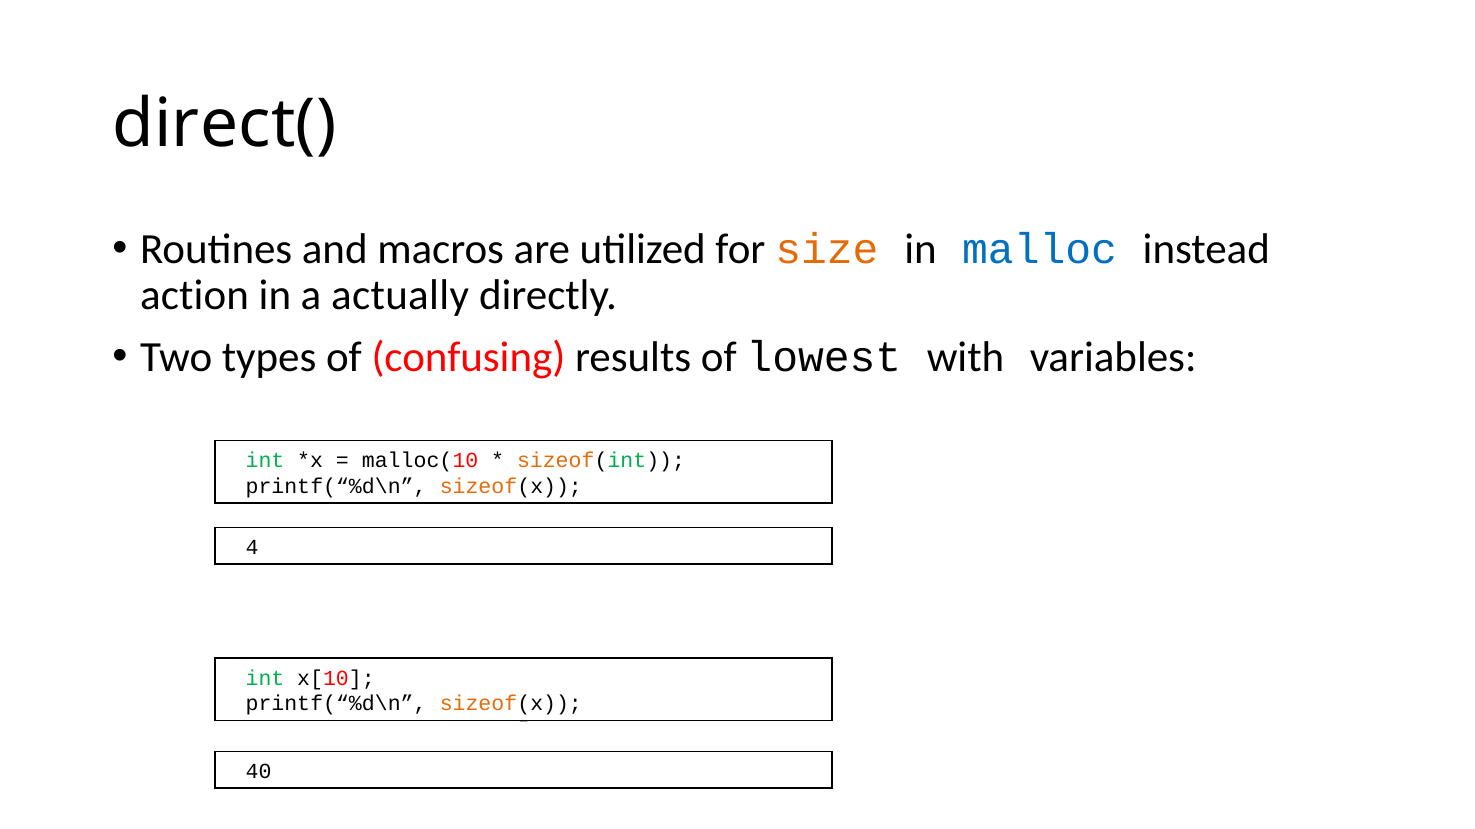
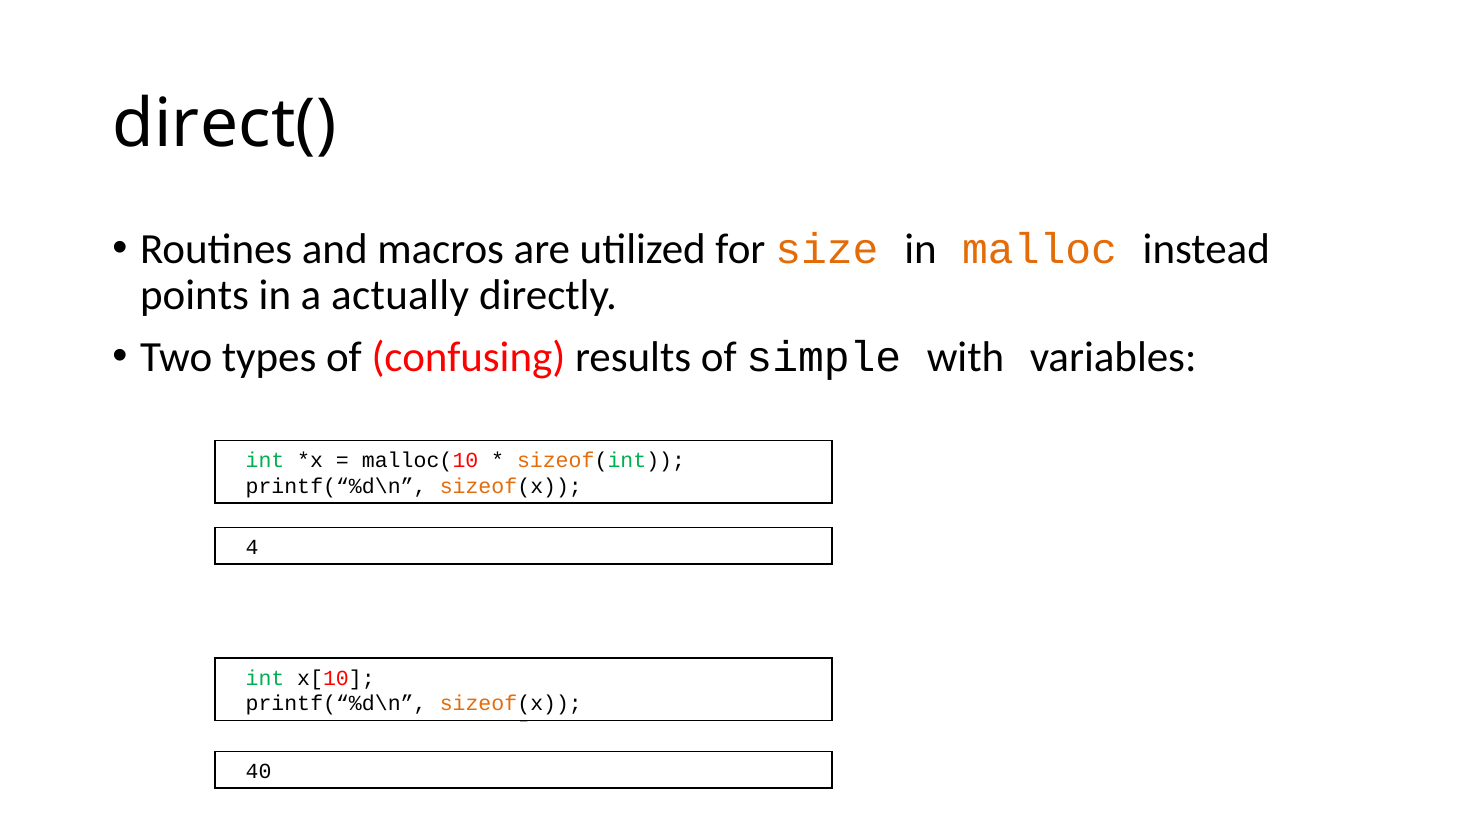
malloc colour: blue -> orange
action: action -> points
lowest: lowest -> simple
